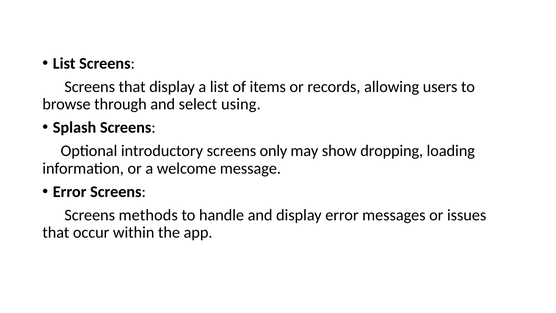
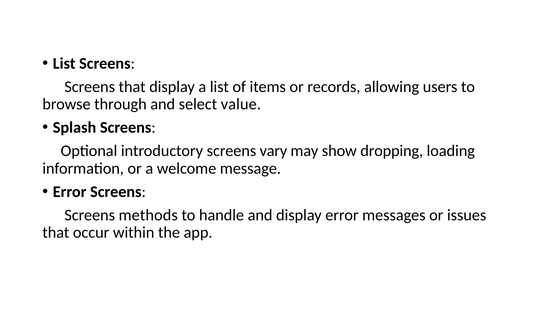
using: using -> value
only: only -> vary
